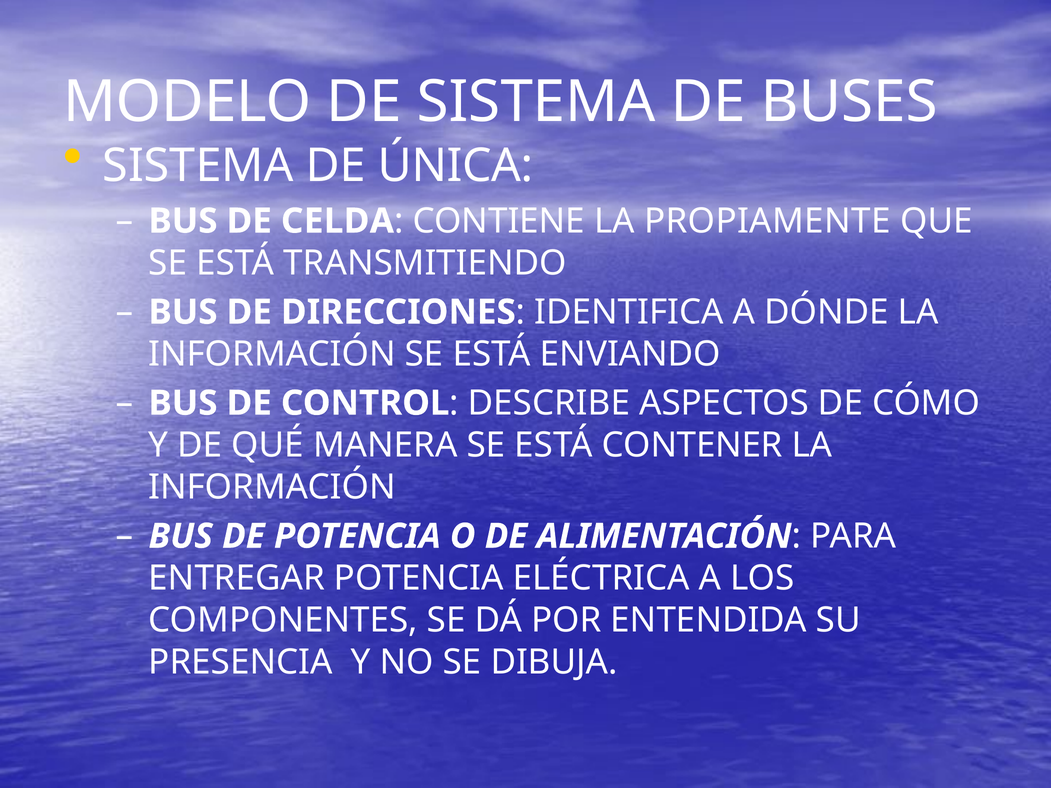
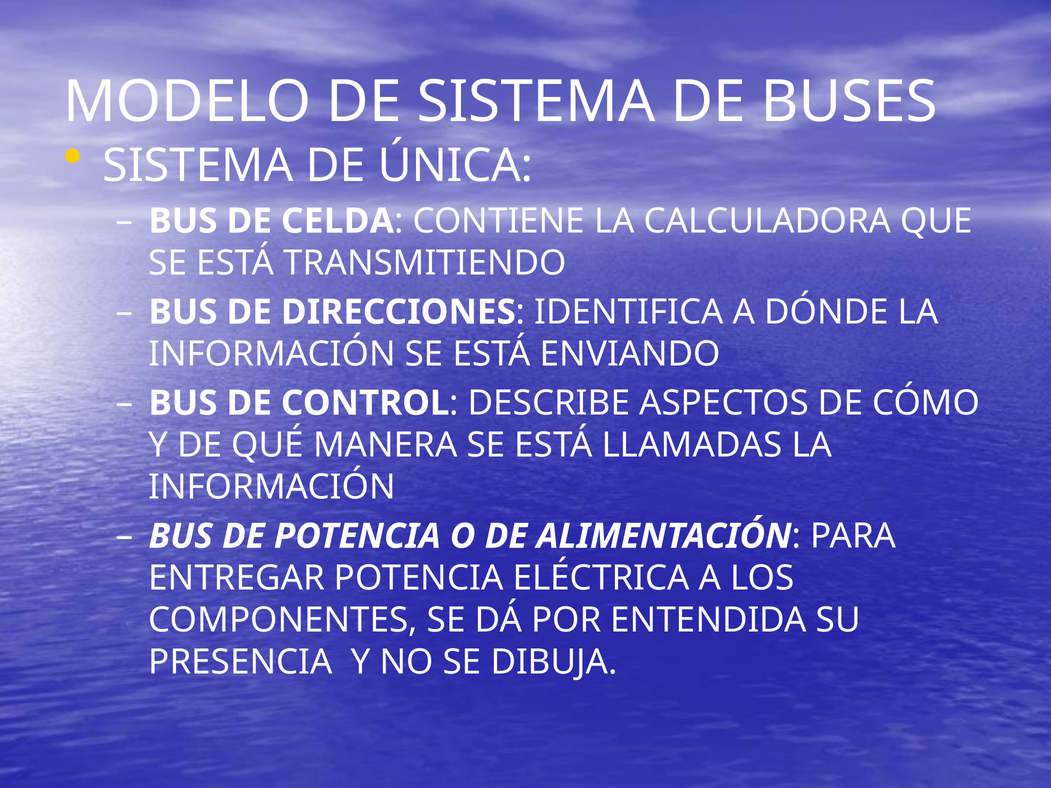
PROPIAMENTE: PROPIAMENTE -> CALCULADORA
CONTENER: CONTENER -> LLAMADAS
